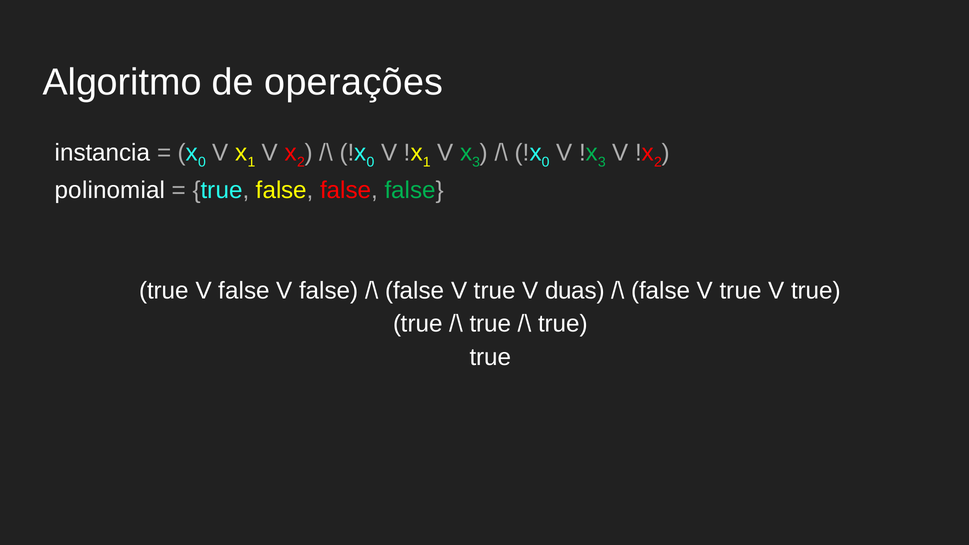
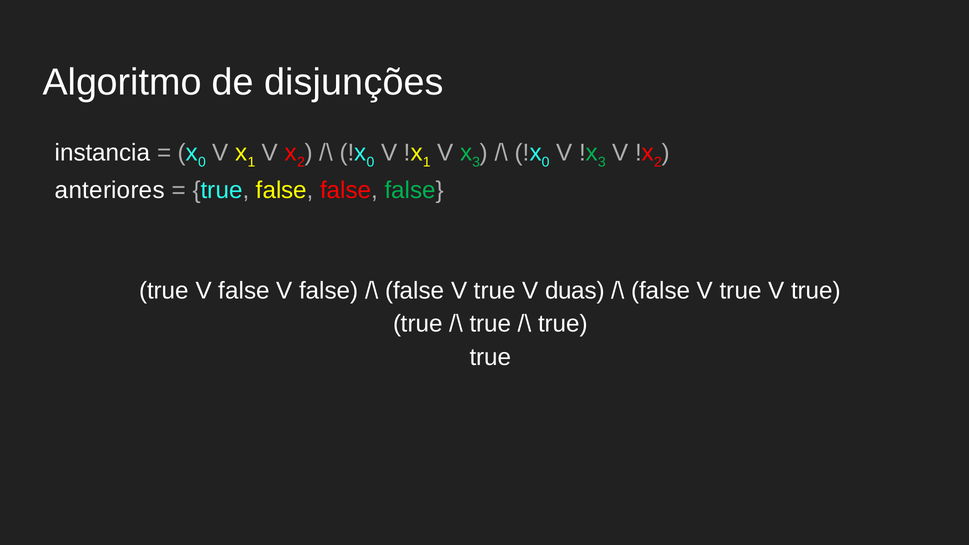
operações: operações -> disjunções
polinomial: polinomial -> anteriores
